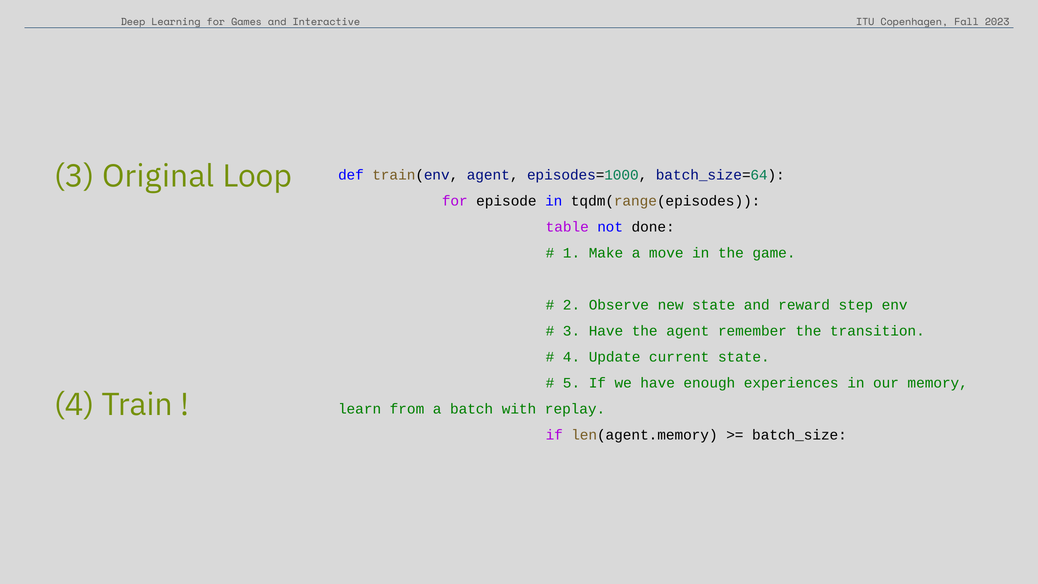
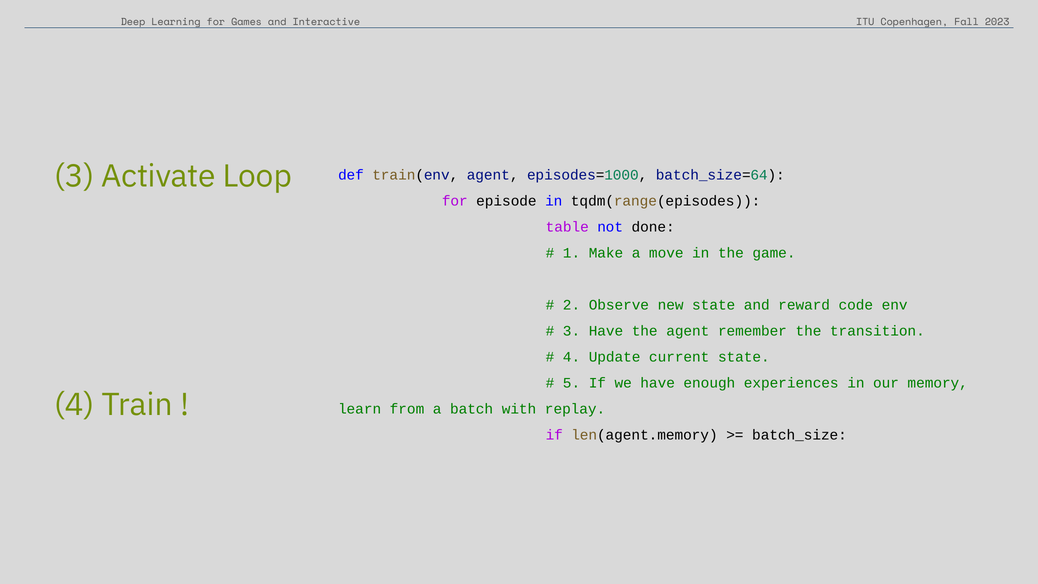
Original: Original -> Activate
step: step -> code
